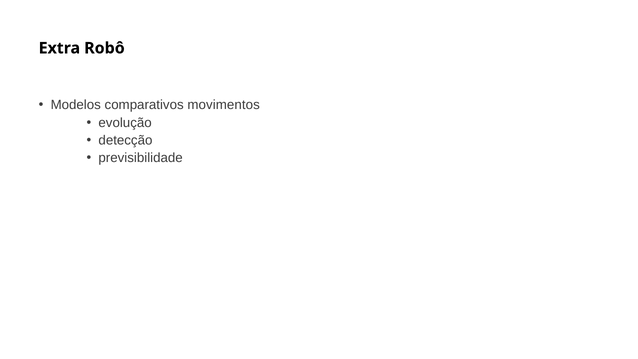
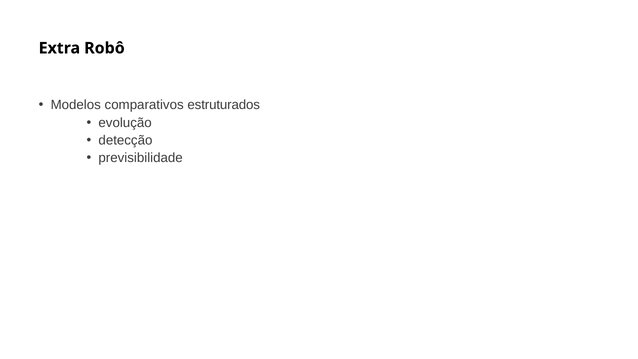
movimentos: movimentos -> estruturados
